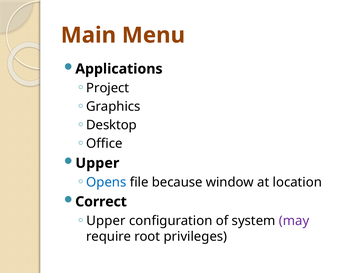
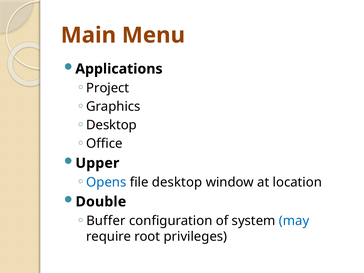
file because: because -> desktop
Correct: Correct -> Double
Upper at (106, 221): Upper -> Buffer
may colour: purple -> blue
